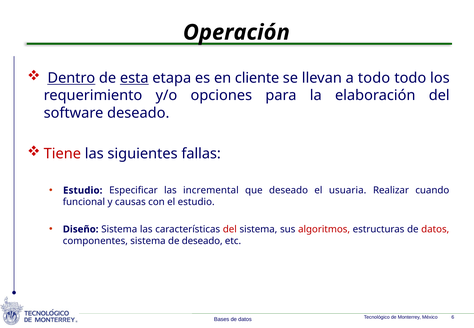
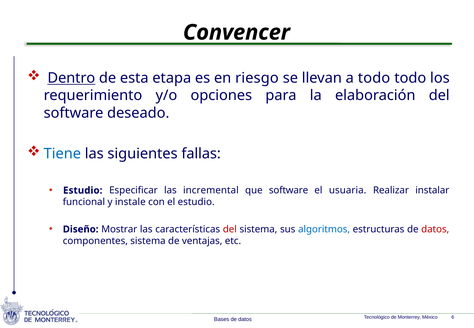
Operación: Operación -> Convencer
esta underline: present -> none
cliente: cliente -> riesgo
Tiene colour: red -> blue
que deseado: deseado -> software
cuando: cuando -> instalar
causas: causas -> instale
Diseño Sistema: Sistema -> Mostrar
algoritmos colour: red -> blue
de deseado: deseado -> ventajas
